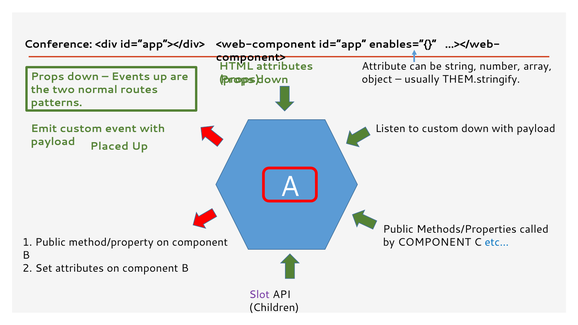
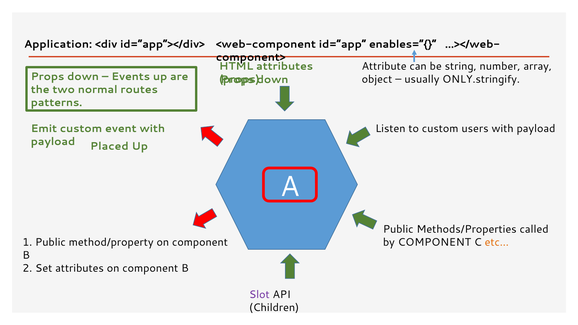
Conference: Conference -> Application
THEM.stringify: THEM.stringify -> ONLY.stringify
custom down: down -> users
etc… colour: blue -> orange
